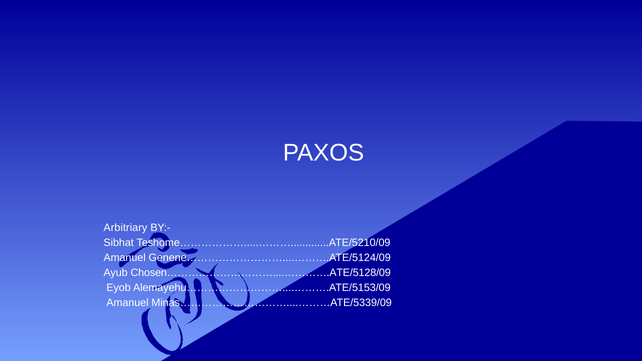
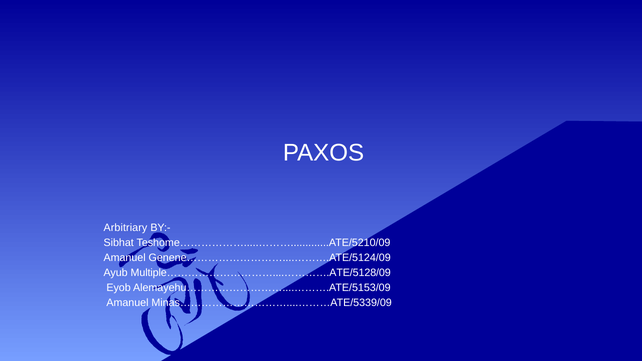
Chosen…………………………....………….ATE/5128/09: Chosen…………………………....………….ATE/5128/09 -> Multiple…………………………....………….ATE/5128/09
